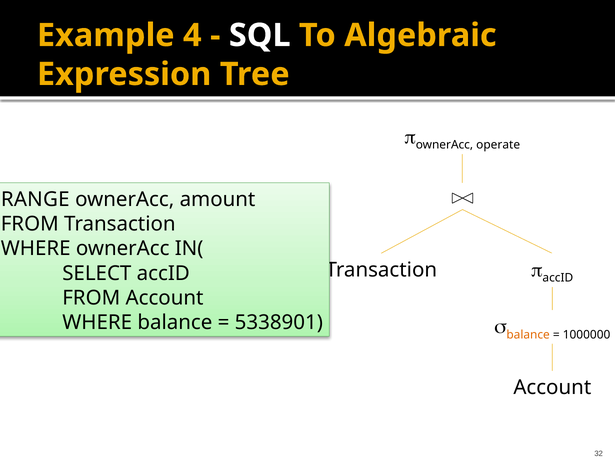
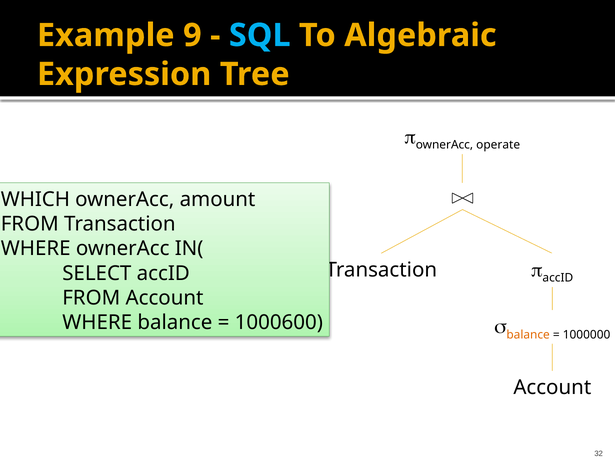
4: 4 -> 9
SQL colour: white -> light blue
RANGE: RANGE -> WHICH
5338901: 5338901 -> 1000600
